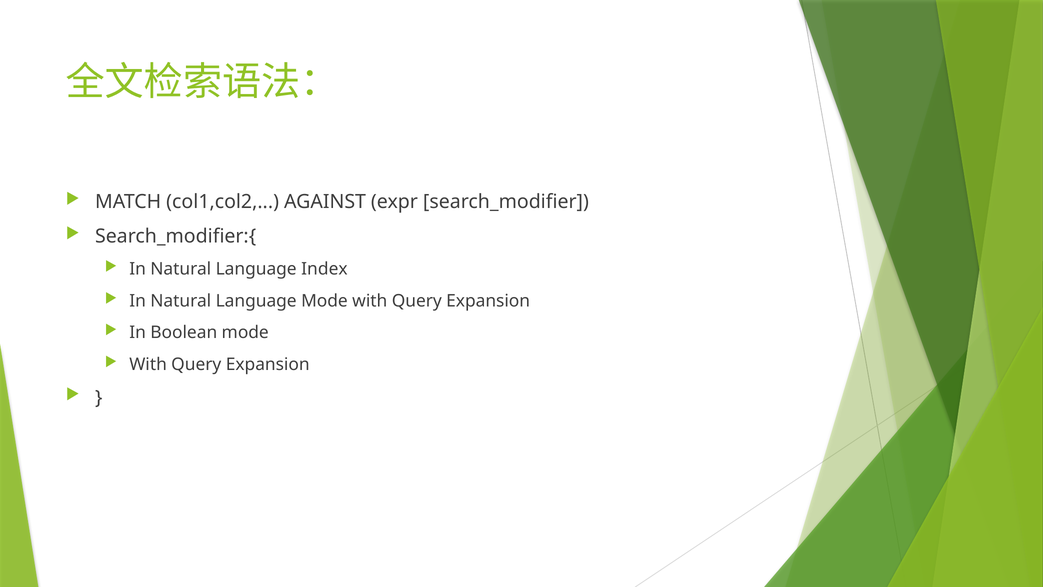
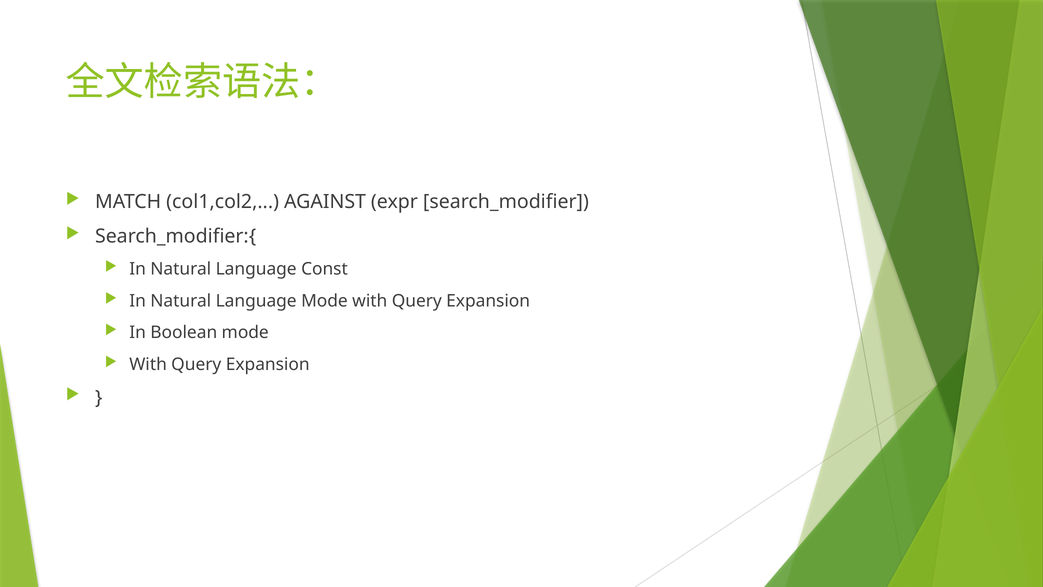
Index: Index -> Const
